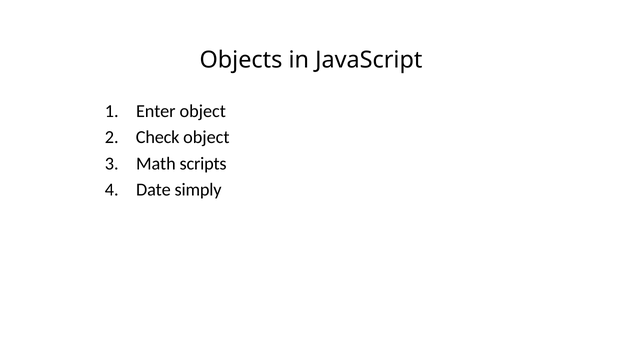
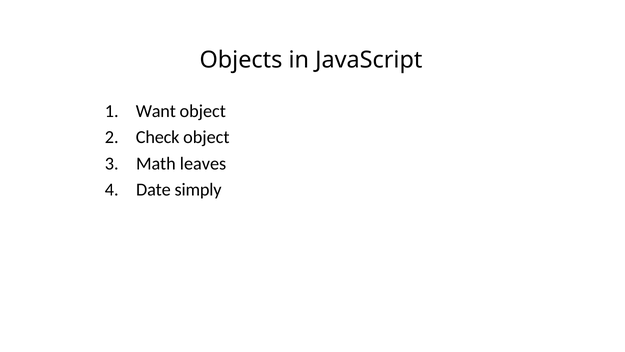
Enter: Enter -> Want
scripts: scripts -> leaves
